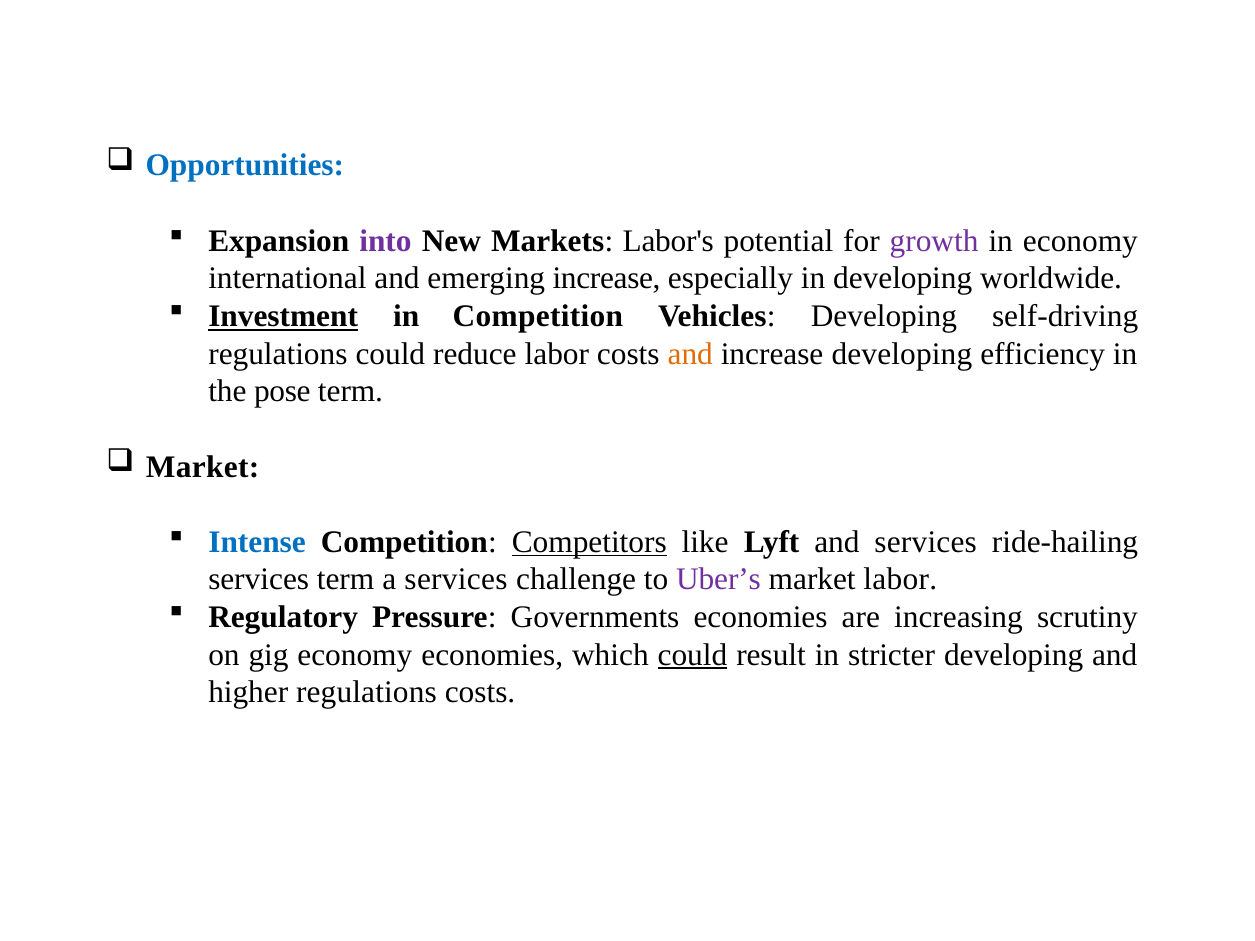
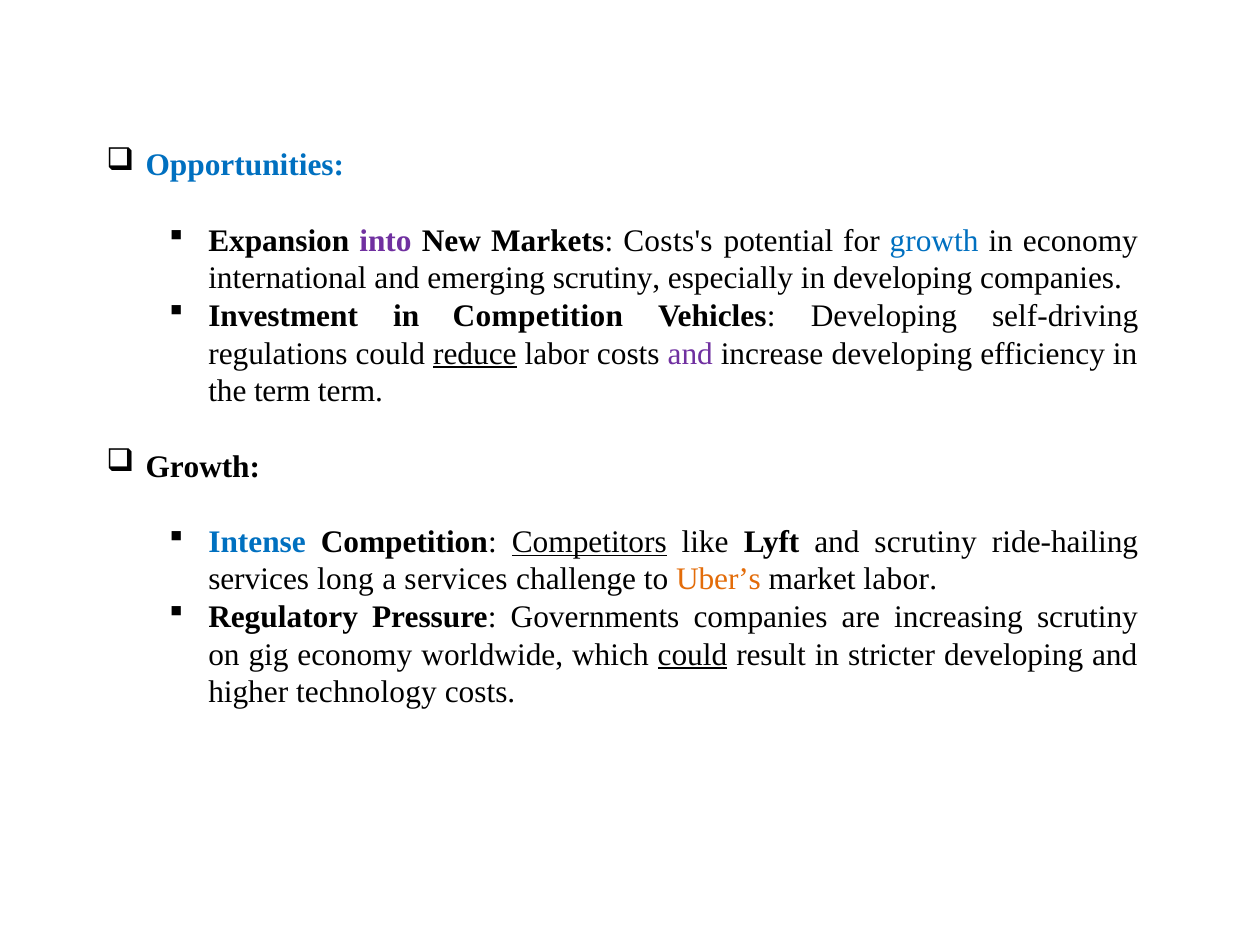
Labor's: Labor's -> Costs's
growth at (934, 241) colour: purple -> blue
emerging increase: increase -> scrutiny
developing worldwide: worldwide -> companies
Investment underline: present -> none
reduce underline: none -> present
and at (690, 354) colour: orange -> purple
the pose: pose -> term
Market at (203, 467): Market -> Growth
and services: services -> scrutiny
services term: term -> long
Uber’s colour: purple -> orange
Governments economies: economies -> companies
economy economies: economies -> worldwide
higher regulations: regulations -> technology
